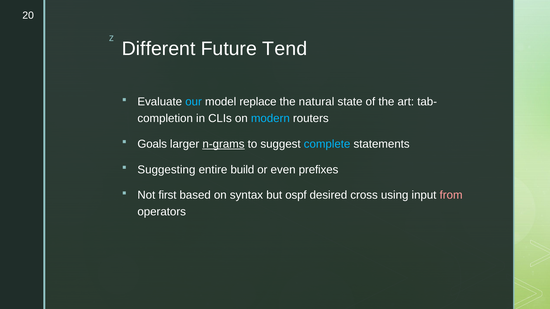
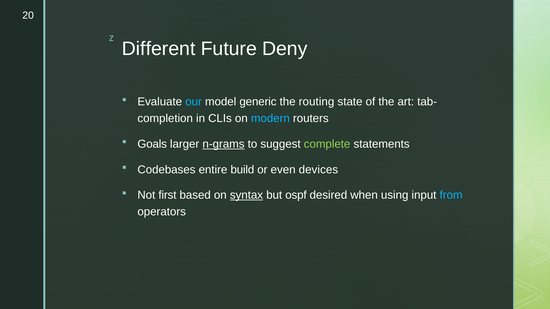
Tend: Tend -> Deny
replace: replace -> generic
natural: natural -> routing
complete colour: light blue -> light green
Suggesting: Suggesting -> Codebases
prefixes: prefixes -> devices
syntax underline: none -> present
cross: cross -> when
from colour: pink -> light blue
